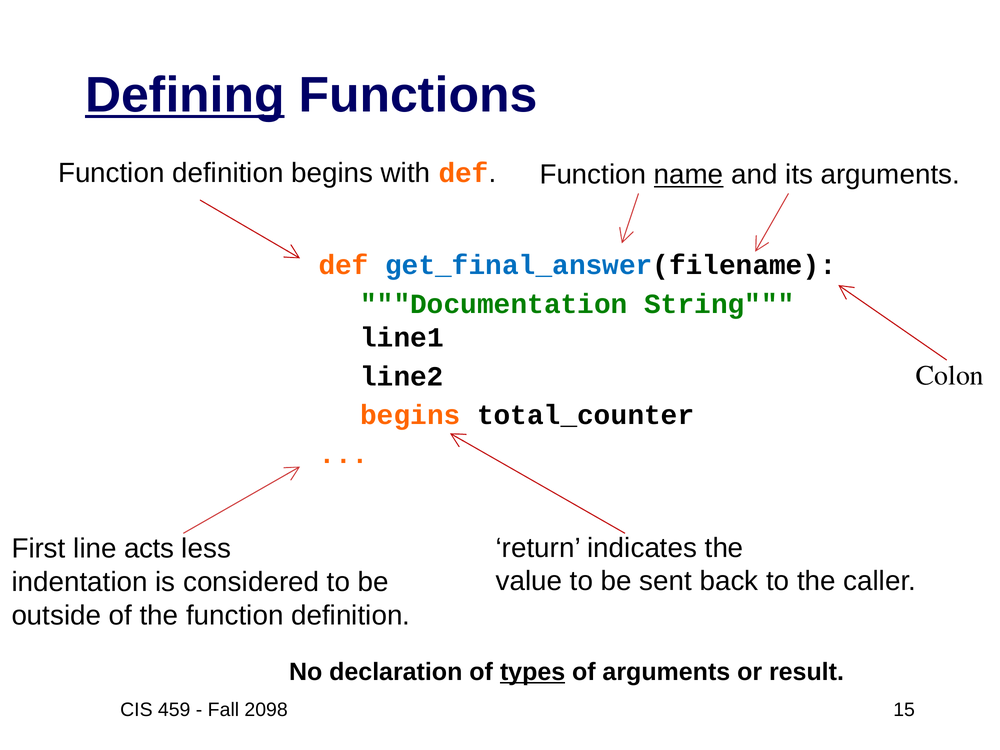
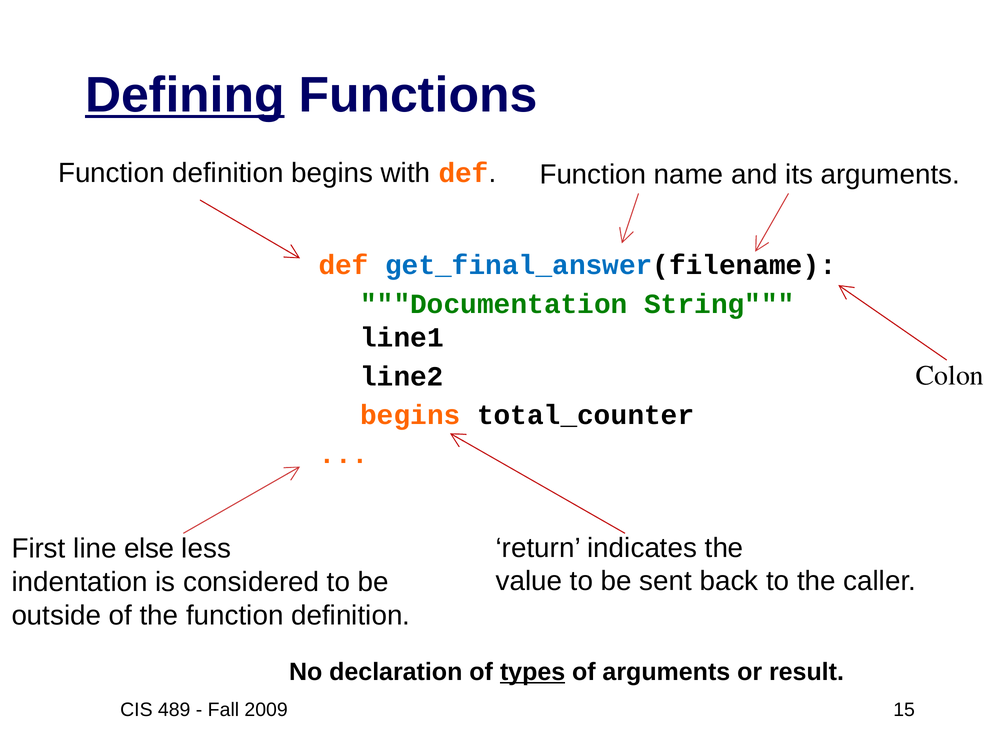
name underline: present -> none
acts: acts -> else
459: 459 -> 489
2098: 2098 -> 2009
